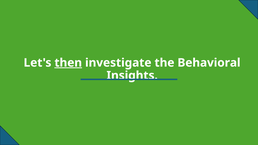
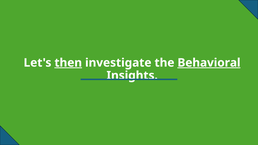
Behavioral underline: none -> present
